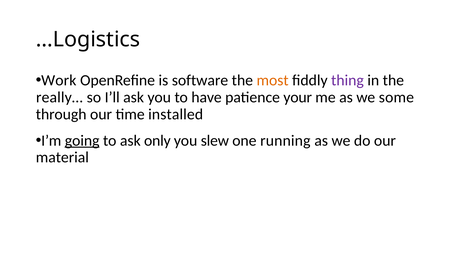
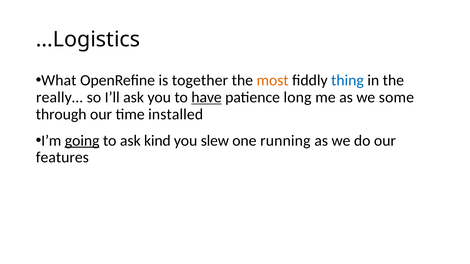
Work: Work -> What
software: software -> together
thing colour: purple -> blue
have underline: none -> present
your: your -> long
only: only -> kind
material: material -> features
